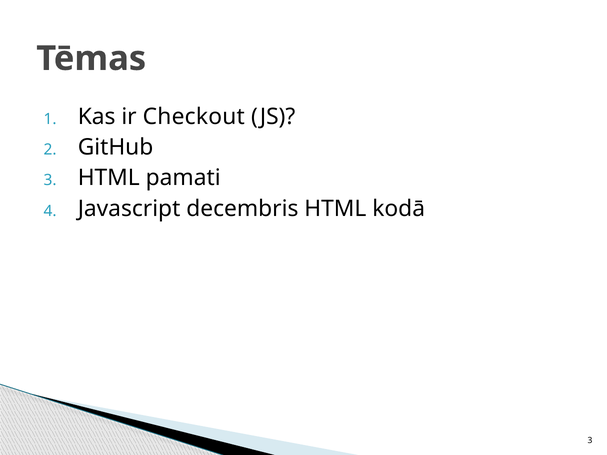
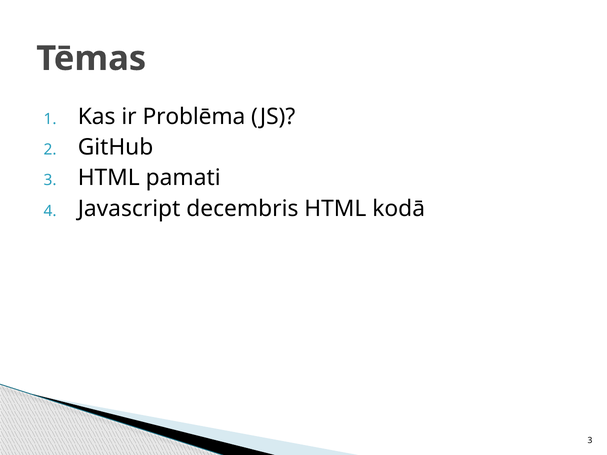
Checkout: Checkout -> Problēma
